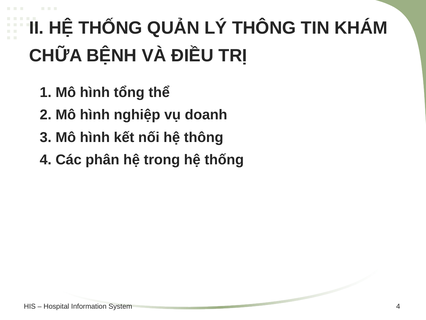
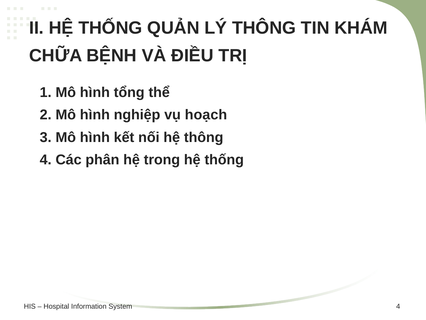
doanh: doanh -> hoạch
